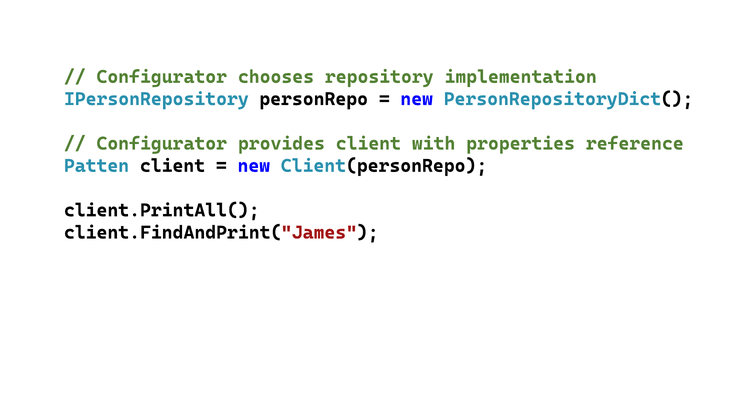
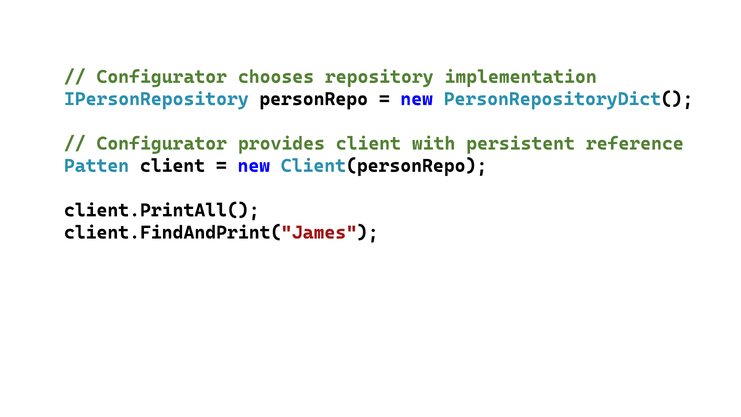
properties: properties -> persistent
